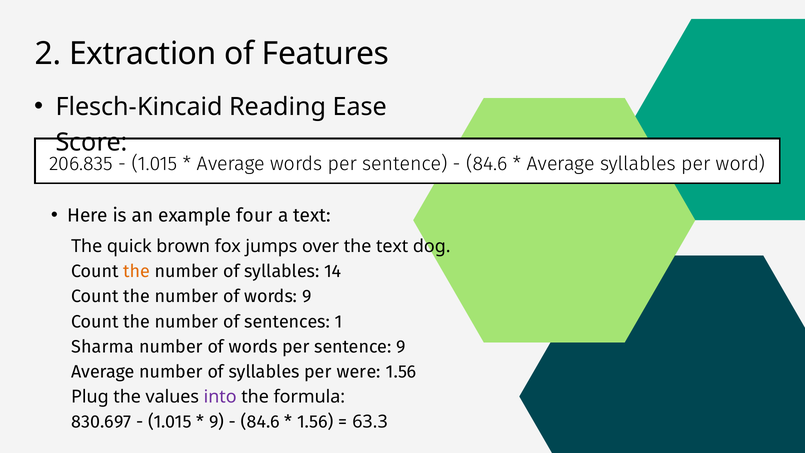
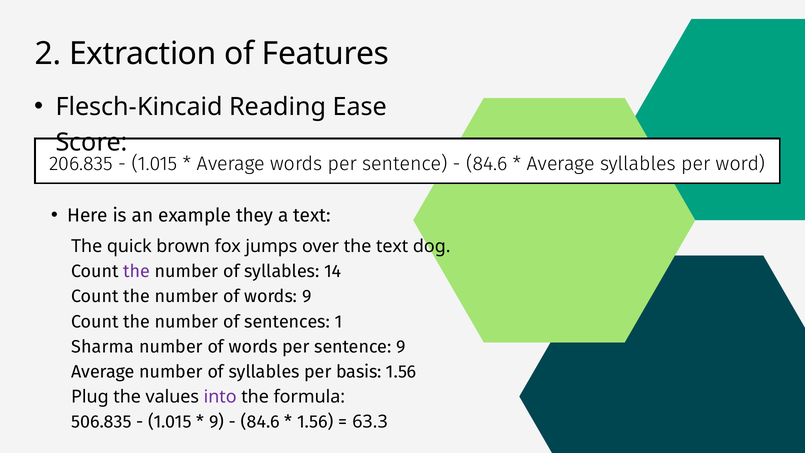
four: four -> they
the at (137, 271) colour: orange -> purple
were: were -> basis
830.697: 830.697 -> 506.835
